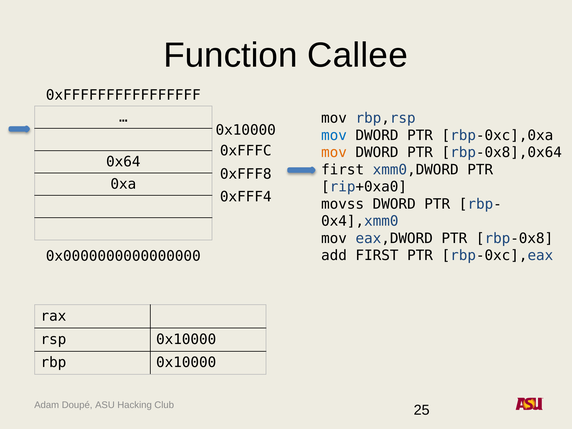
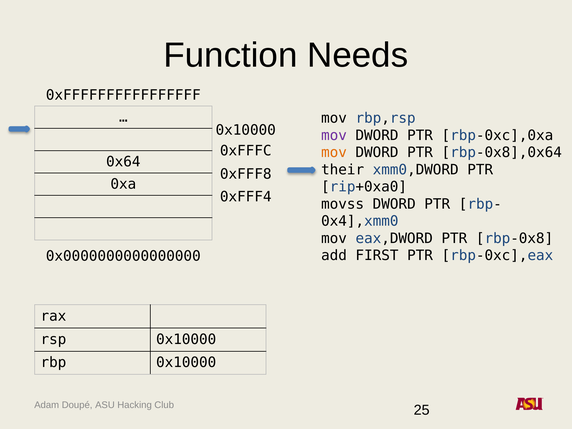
Callee: Callee -> Needs
mov at (334, 135) colour: blue -> purple
first at (343, 170): first -> their
